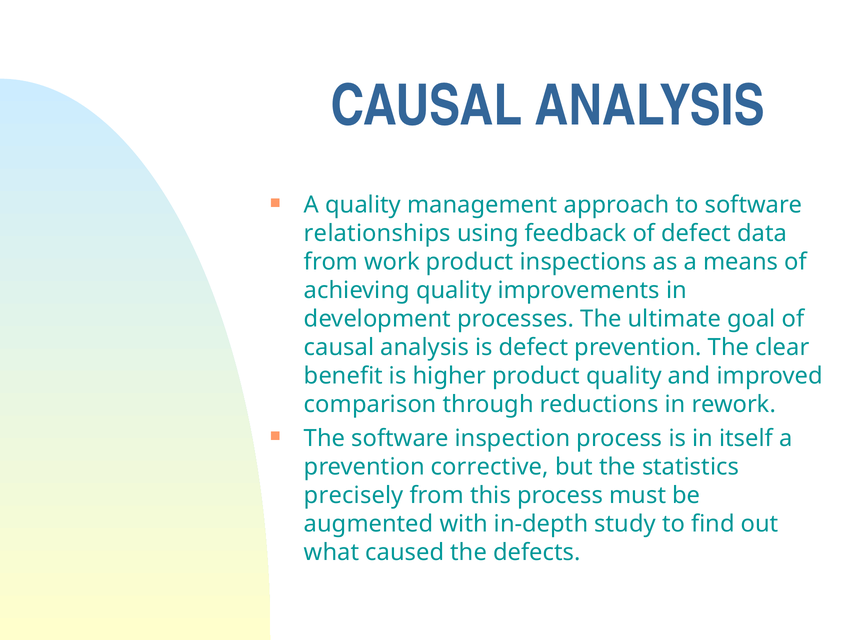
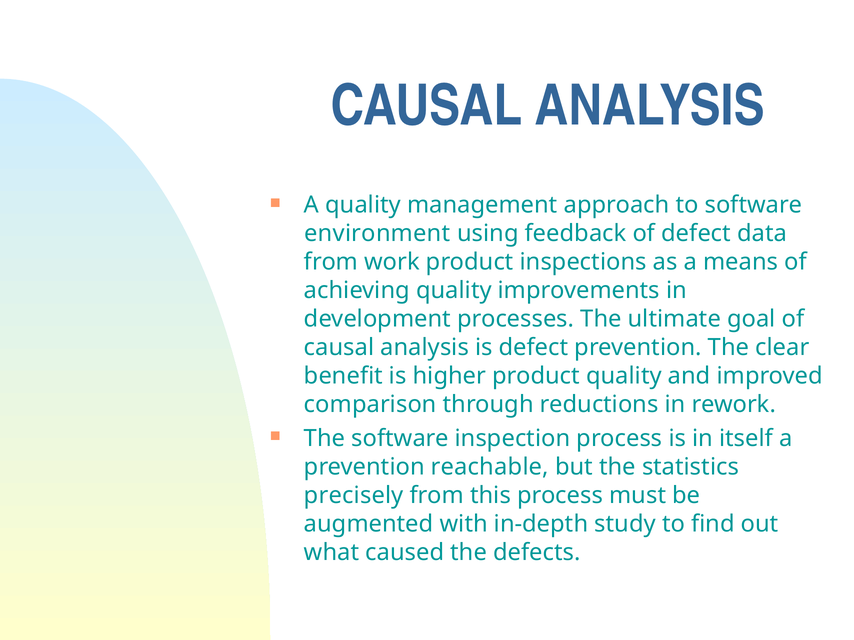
relationships: relationships -> environment
corrective: corrective -> reachable
